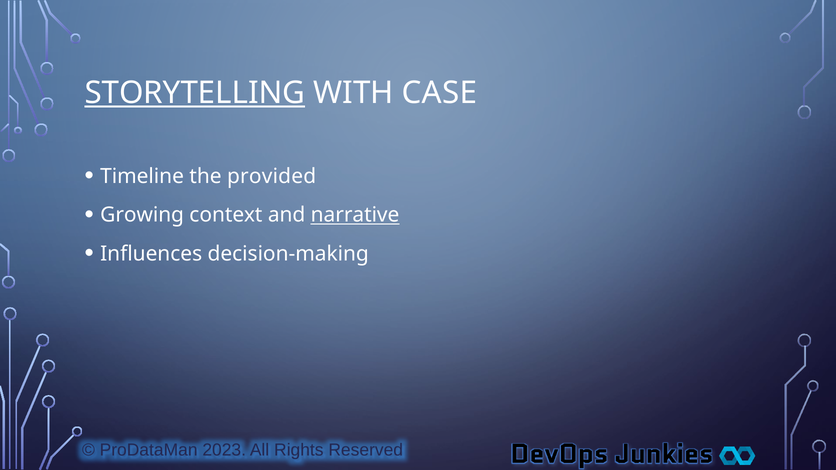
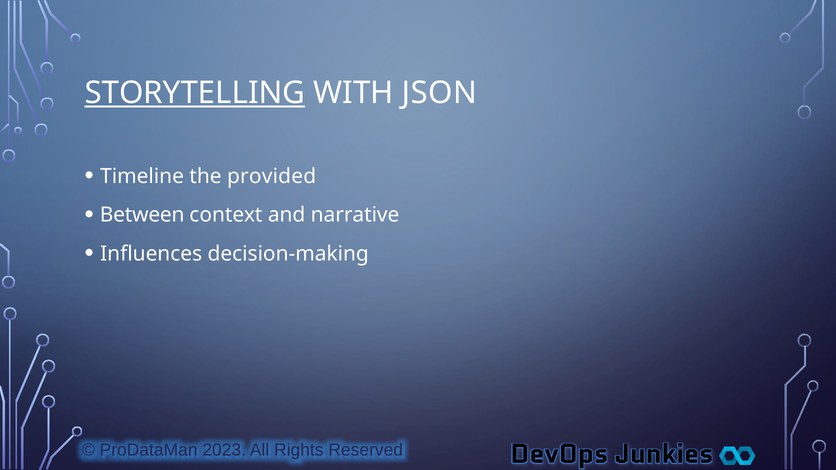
CASE: CASE -> JSON
Growing: Growing -> Between
narrative underline: present -> none
